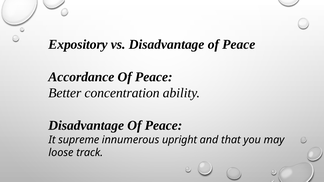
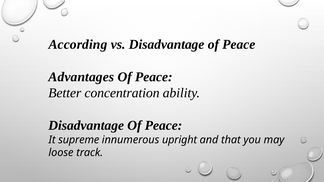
Expository: Expository -> According
Accordance: Accordance -> Advantages
